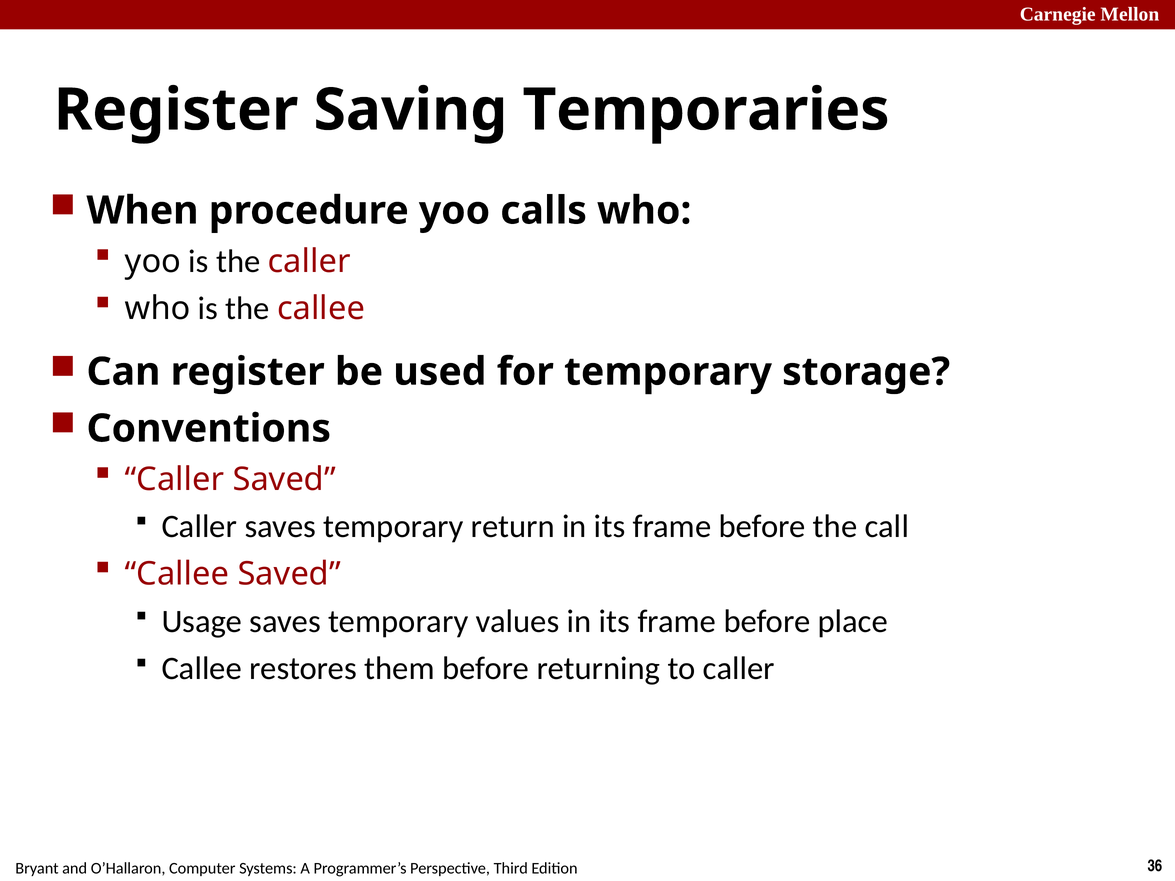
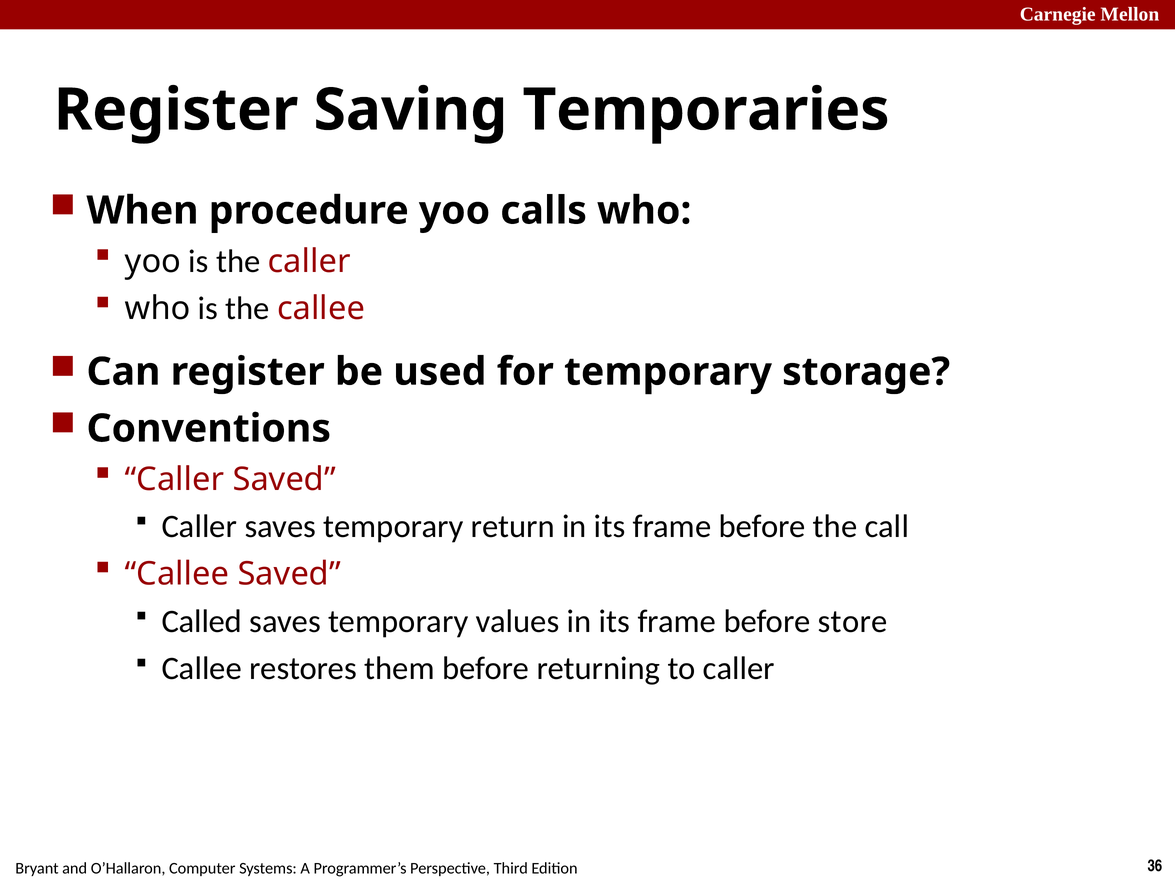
Usage: Usage -> Called
place: place -> store
